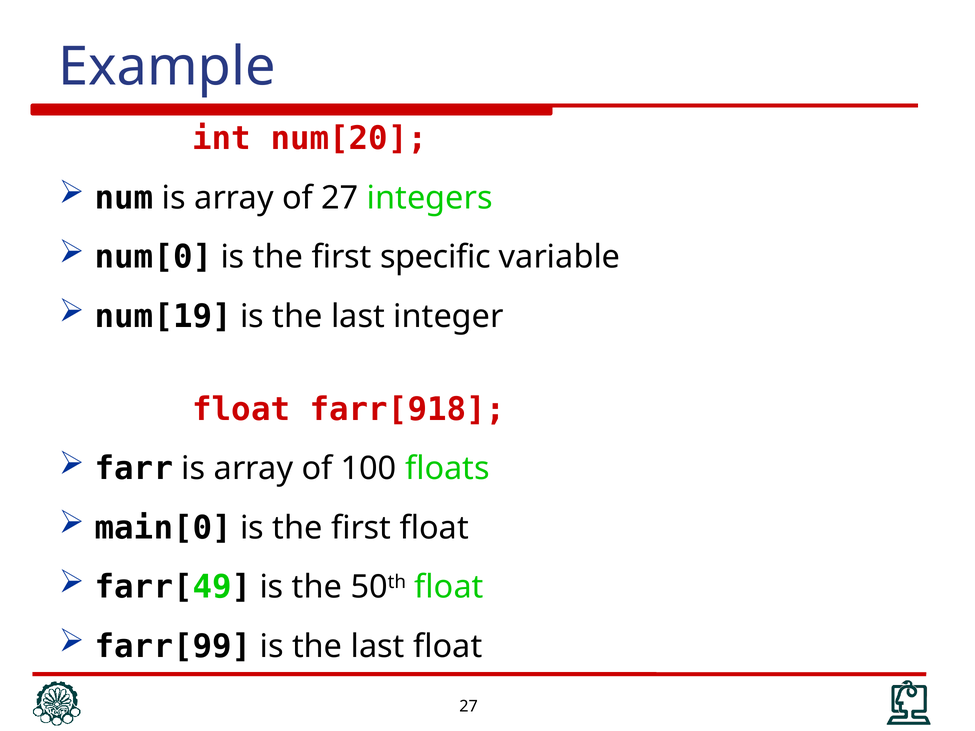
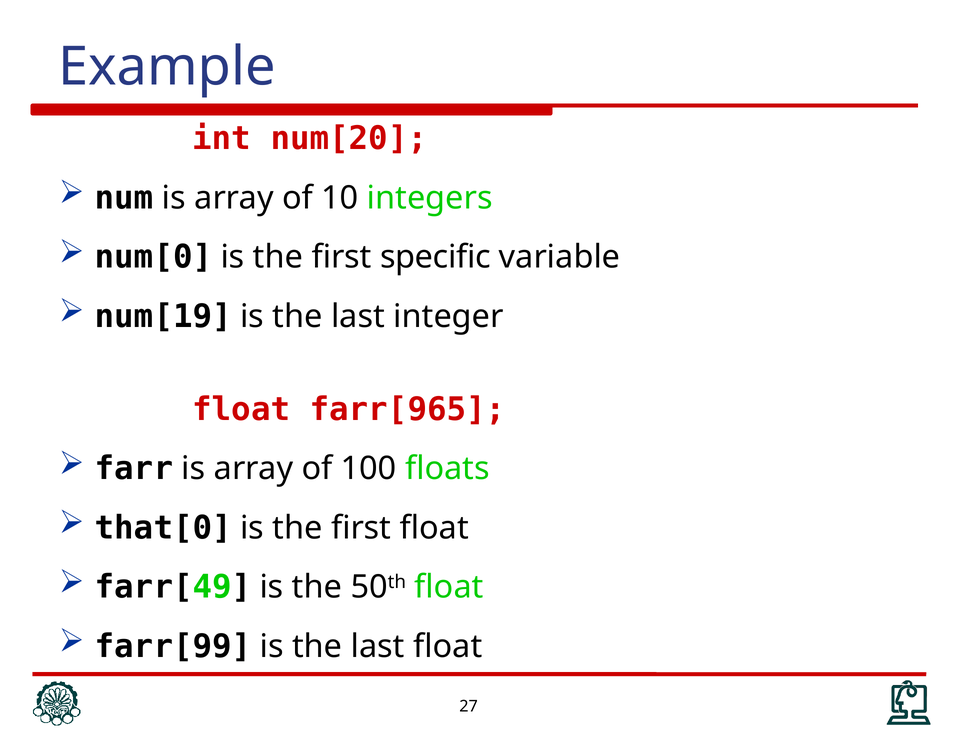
of 27: 27 -> 10
farr[918: farr[918 -> farr[965
main[0: main[0 -> that[0
